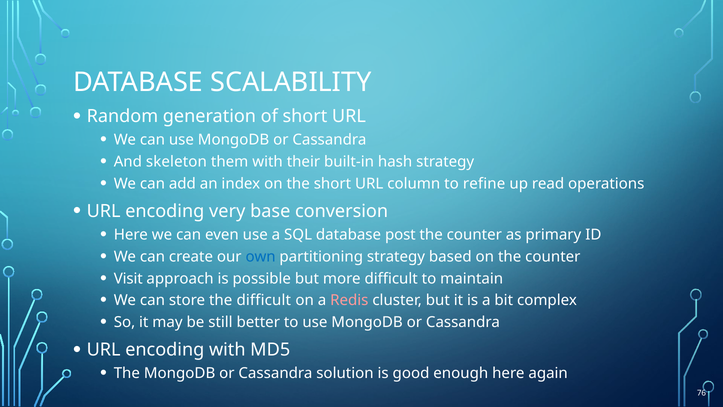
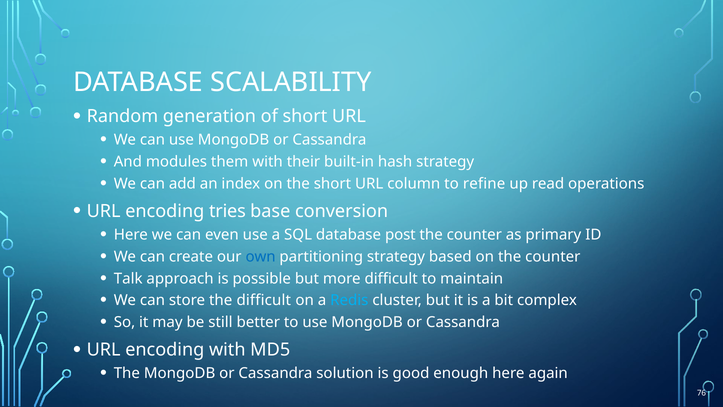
skeleton: skeleton -> modules
very: very -> tries
Visit: Visit -> Talk
Redis colour: pink -> light blue
